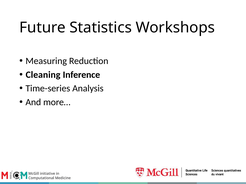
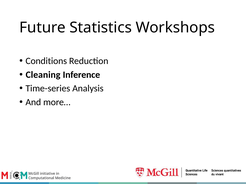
Measuring: Measuring -> Conditions
